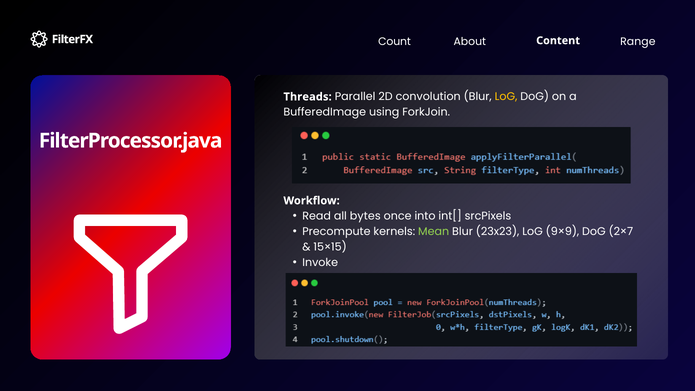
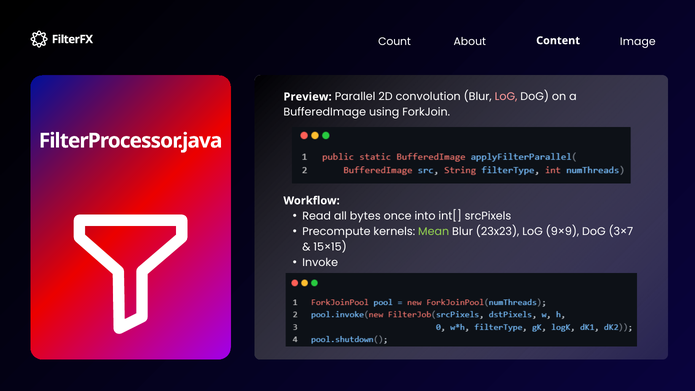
Range: Range -> Image
Threads: Threads -> Preview
LoG at (506, 97) colour: yellow -> pink
2×7: 2×7 -> 3×7
